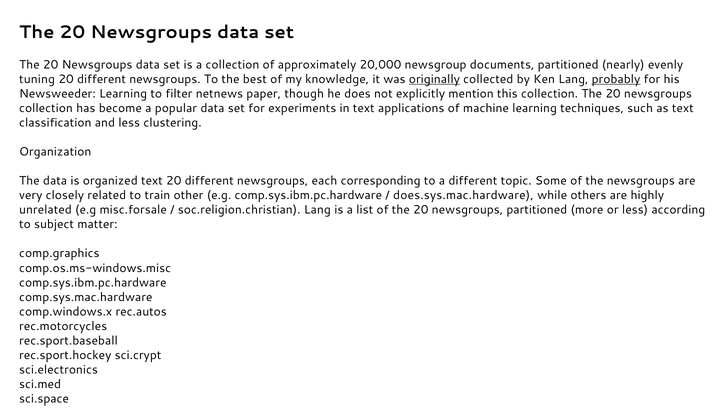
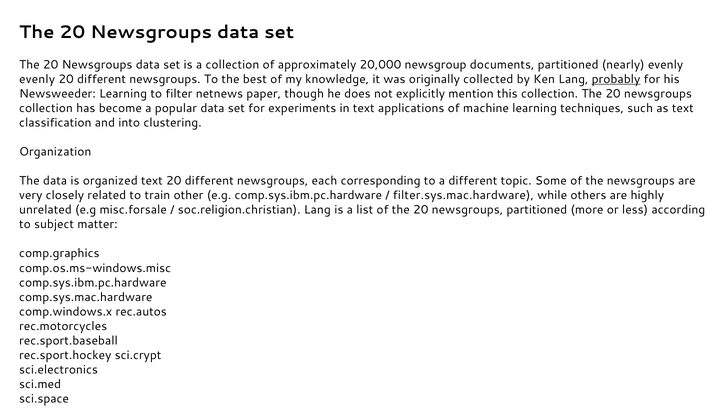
tuning at (37, 79): tuning -> evenly
originally underline: present -> none
and less: less -> into
does.sys.mac.hardware: does.sys.mac.hardware -> filter.sys.mac.hardware
